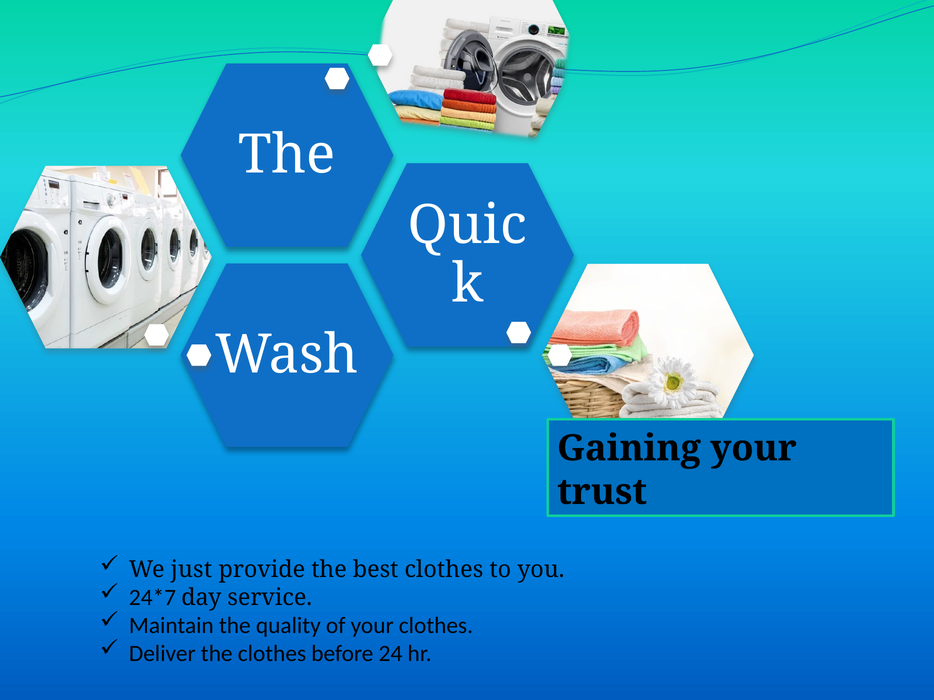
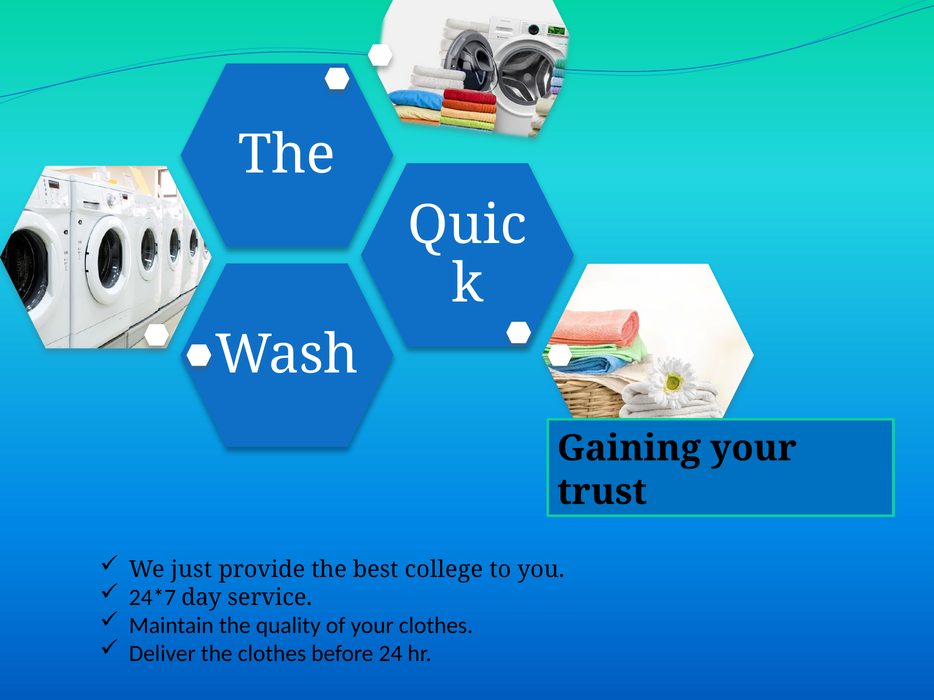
best clothes: clothes -> college
